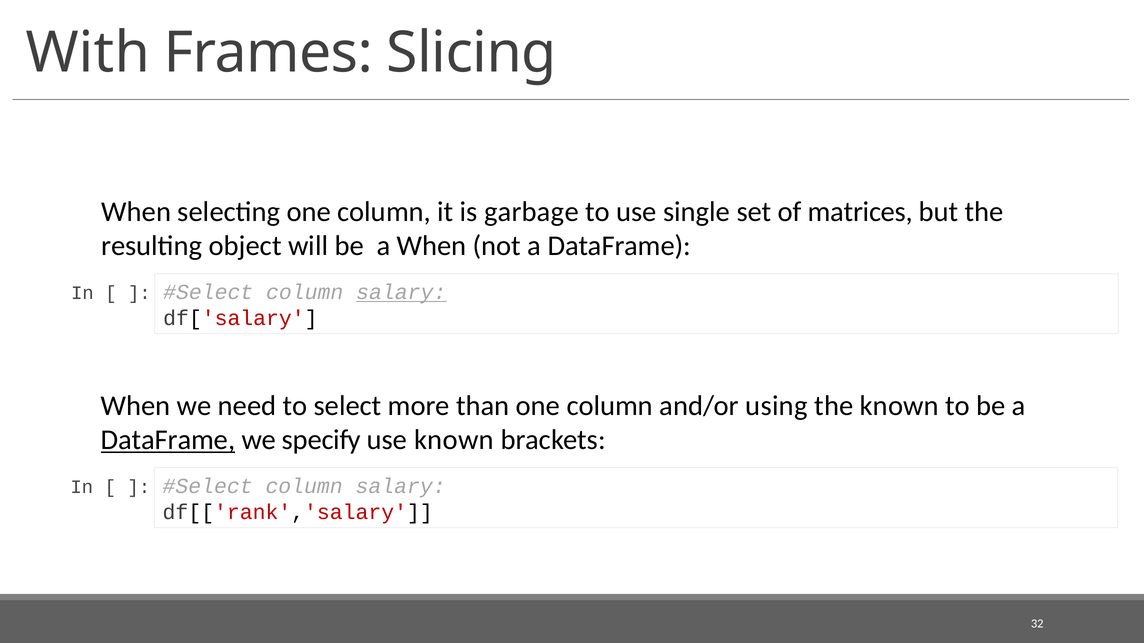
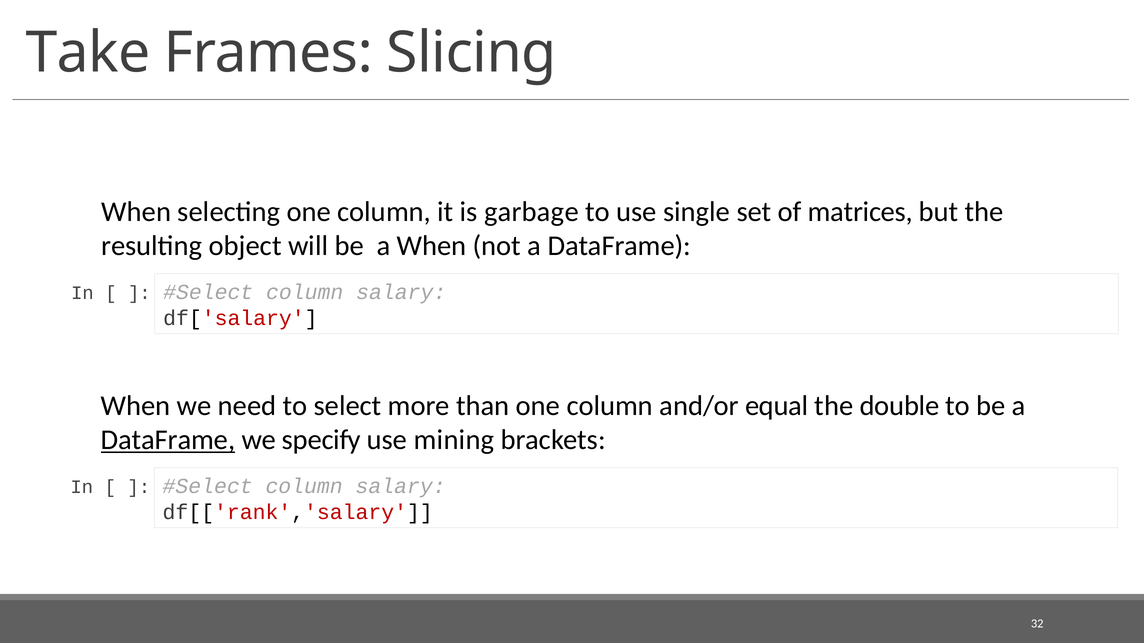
With: With -> Take
salary at (401, 292) underline: present -> none
using: using -> equal
the known: known -> double
use known: known -> mining
